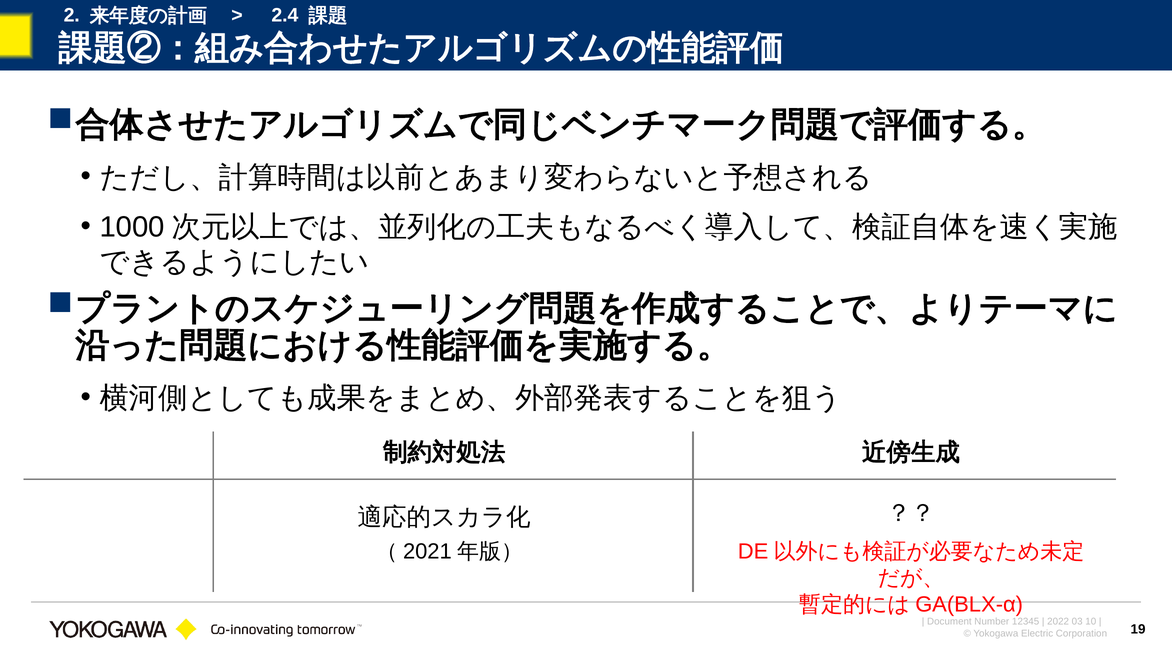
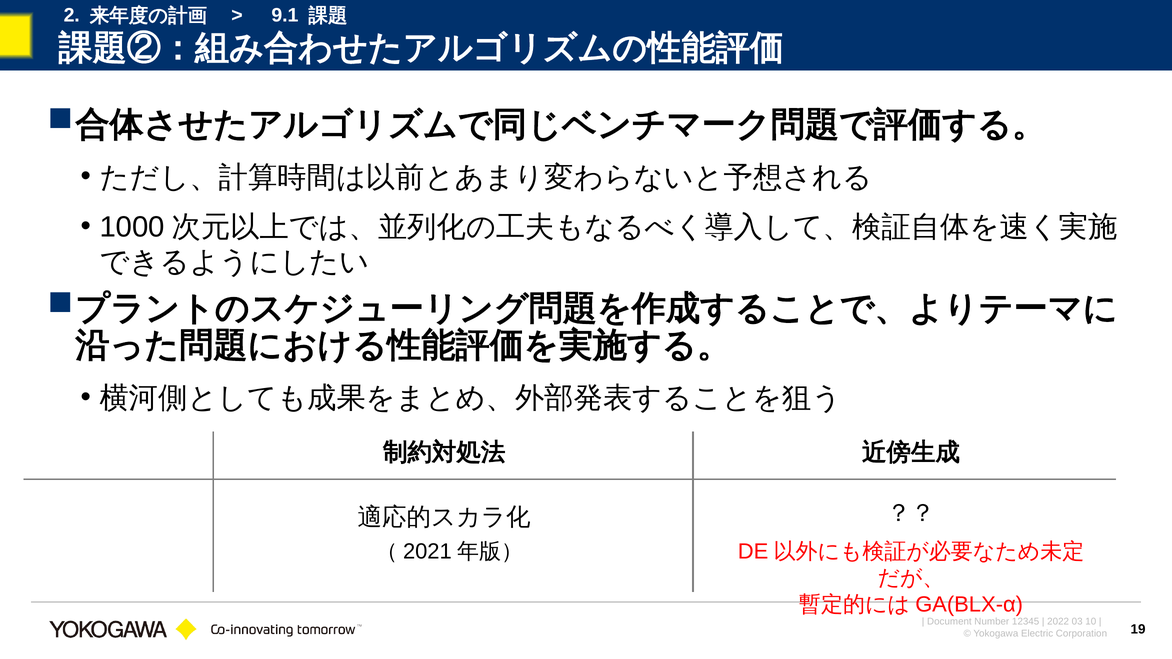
2.4: 2.4 -> 9.1
